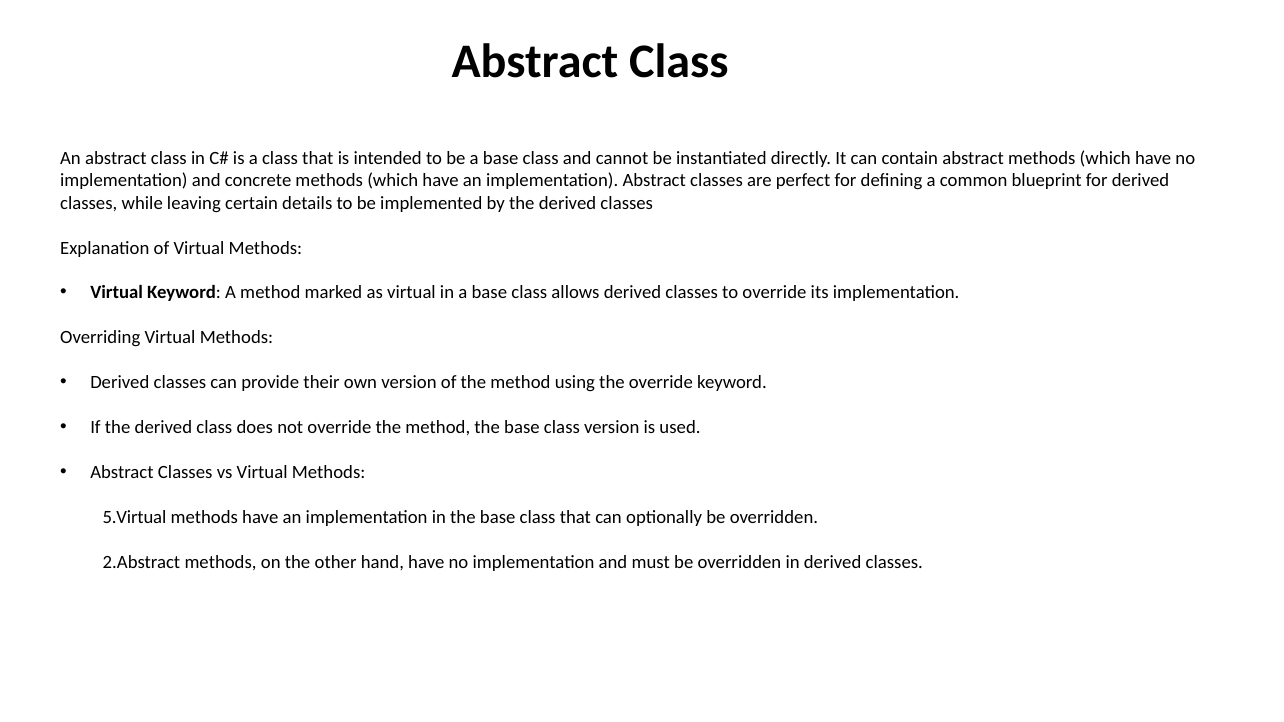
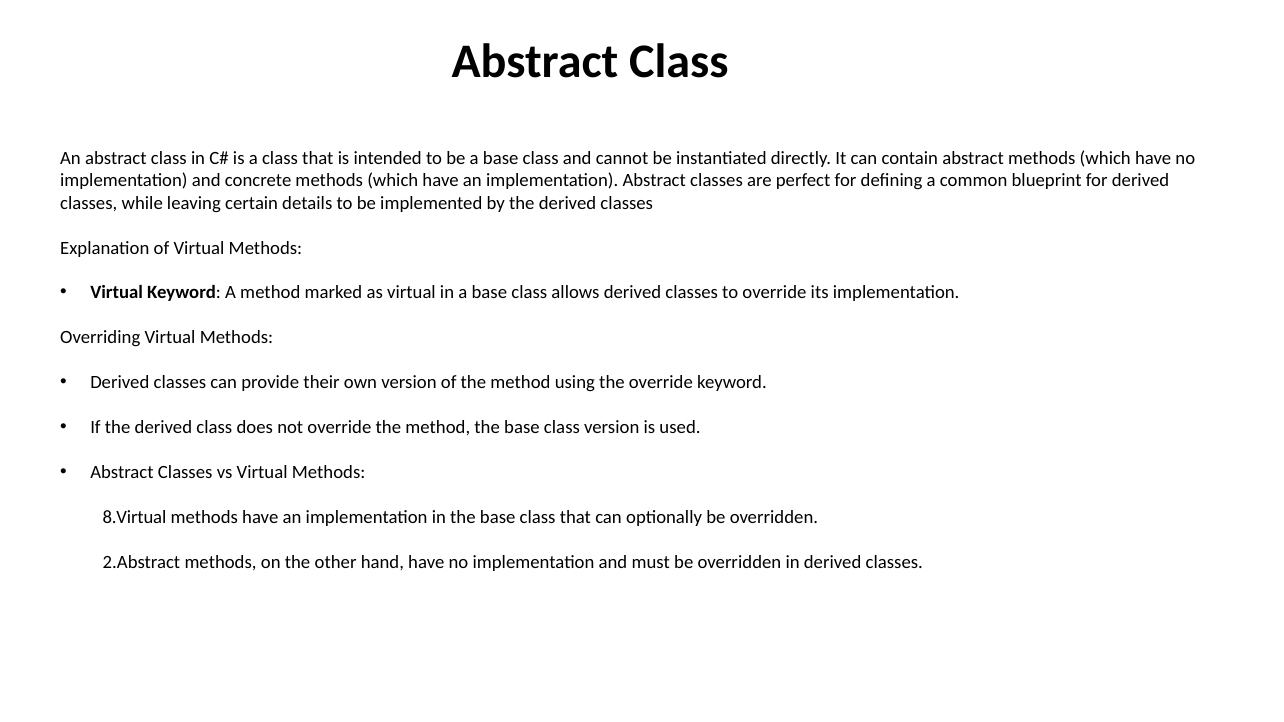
5.Virtual: 5.Virtual -> 8.Virtual
